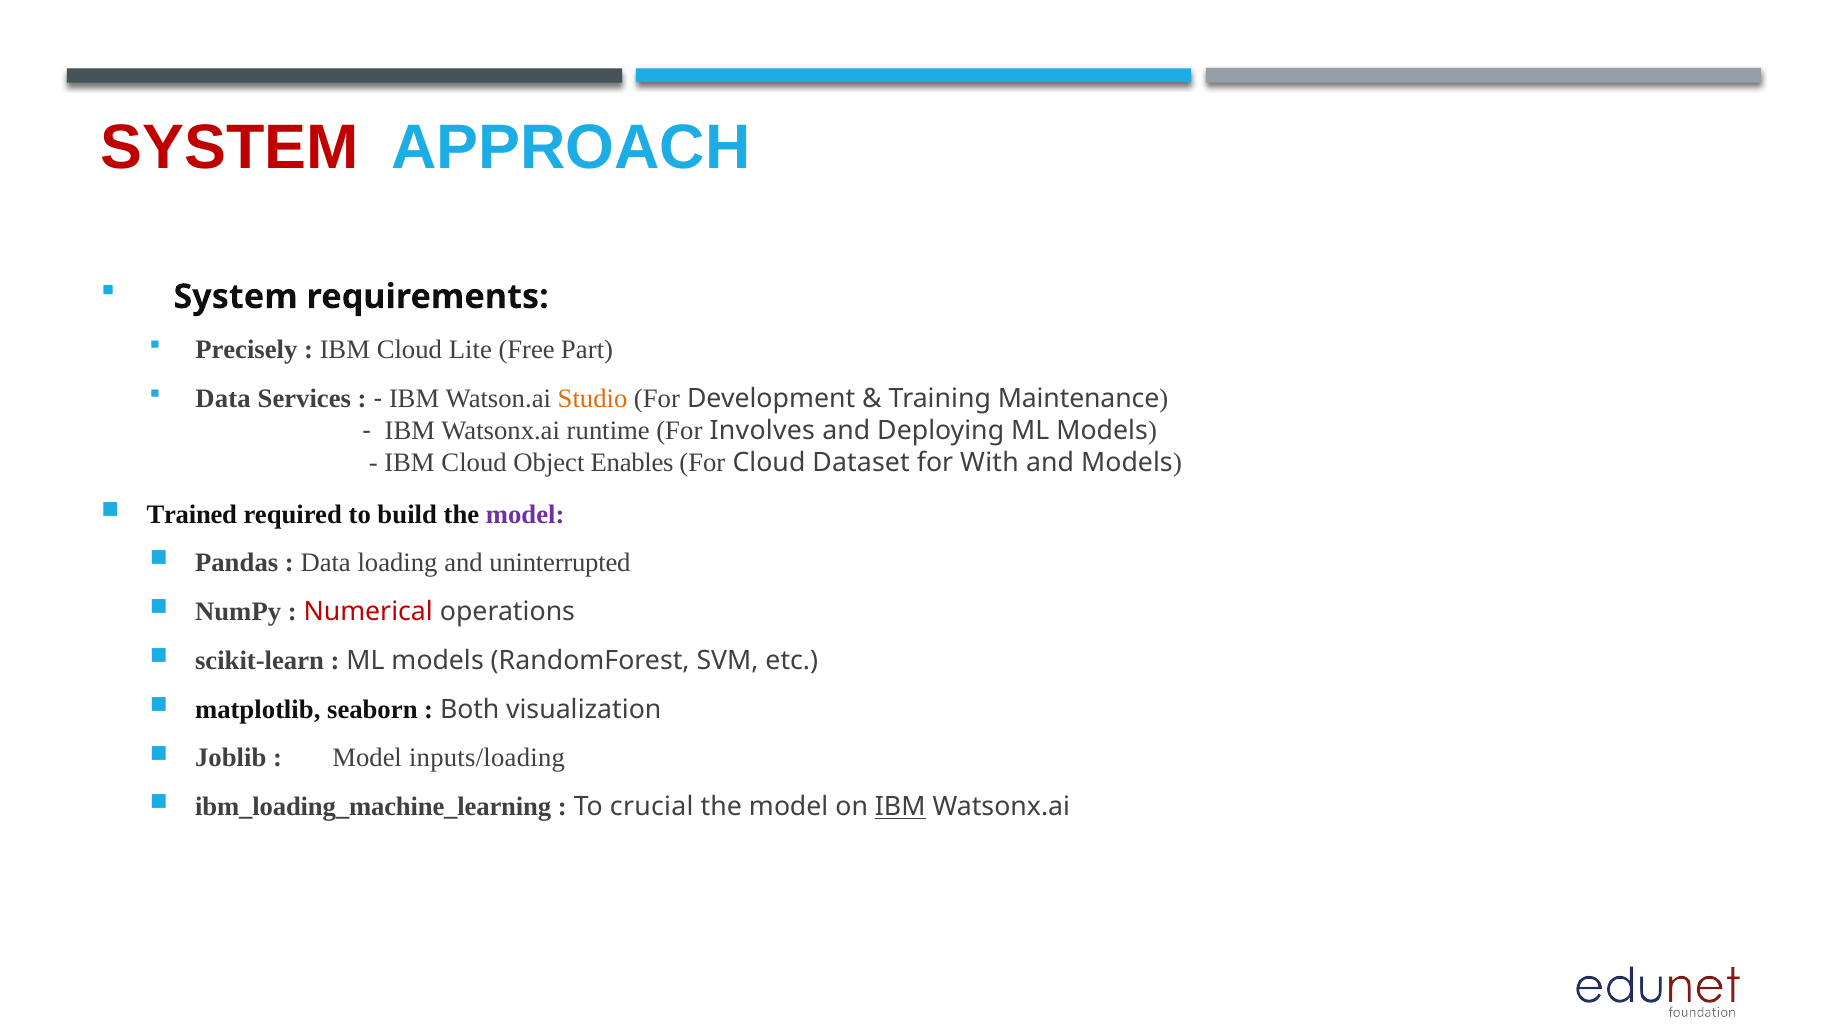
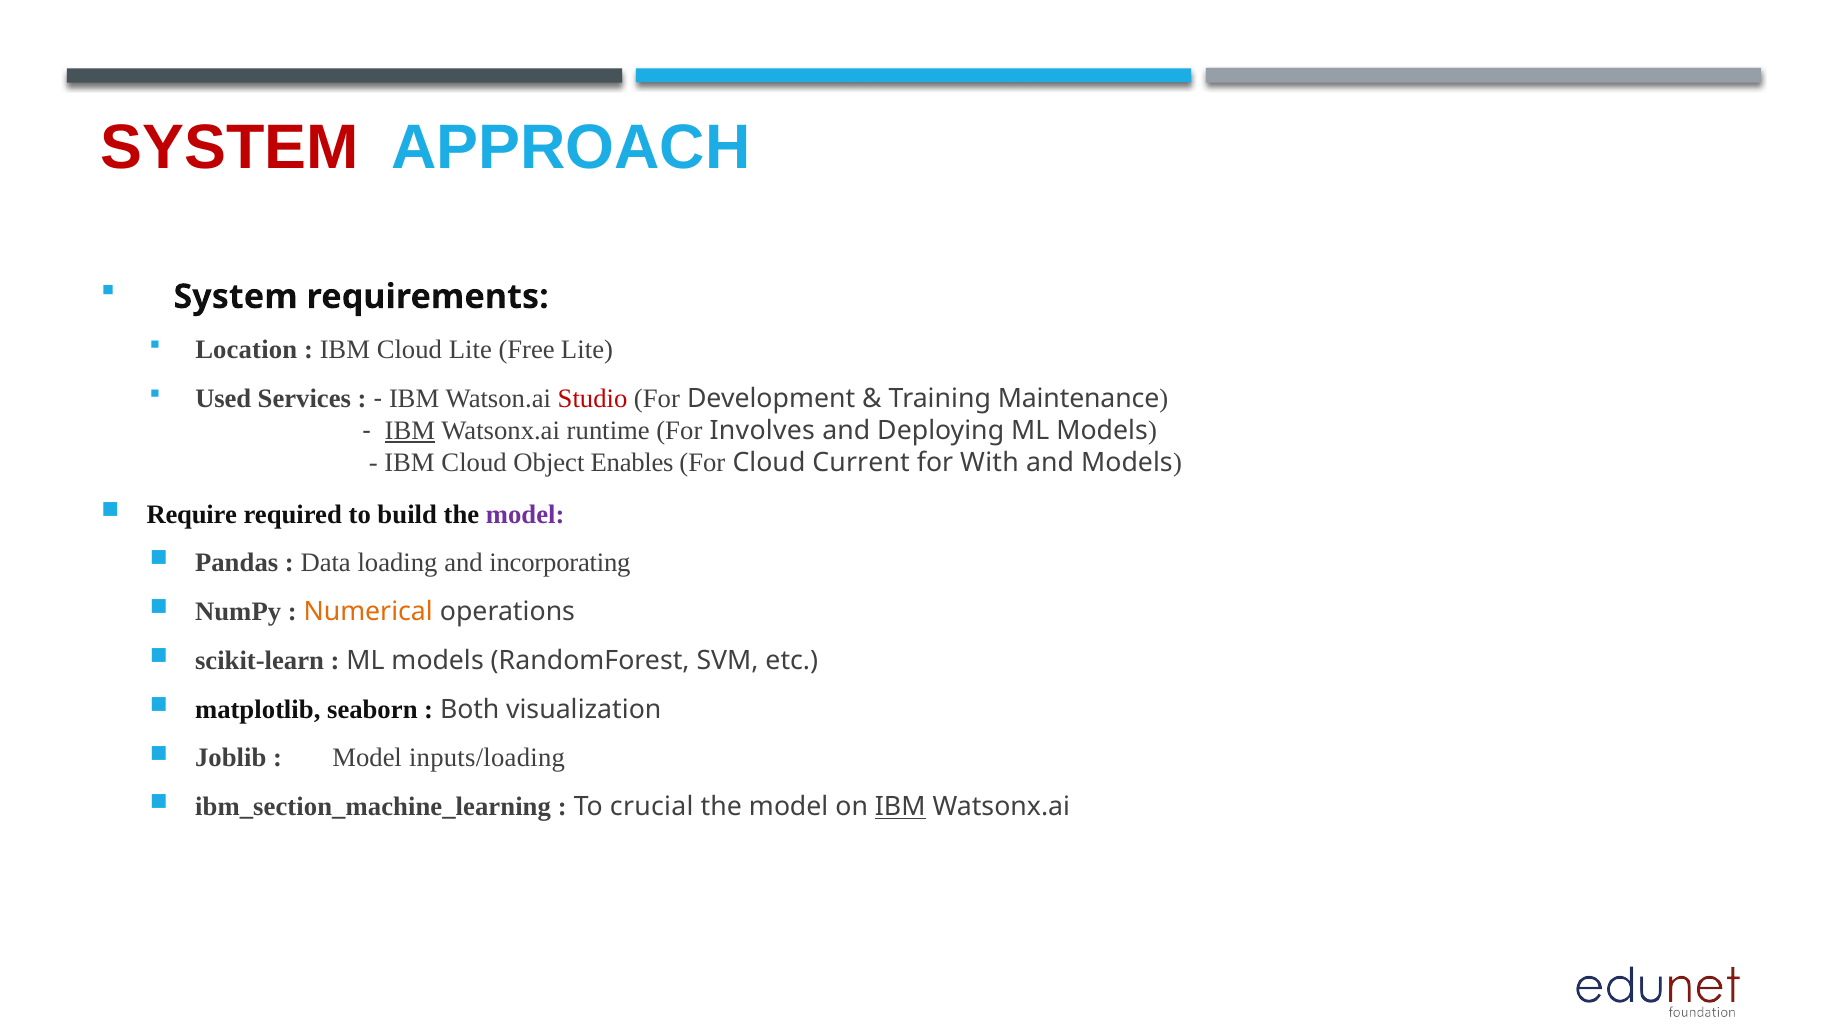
Precisely: Precisely -> Location
Free Part: Part -> Lite
Data at (223, 398): Data -> Used
Studio colour: orange -> red
IBM at (410, 430) underline: none -> present
Dataset: Dataset -> Current
Trained: Trained -> Require
uninterrupted: uninterrupted -> incorporating
Numerical colour: red -> orange
ibm_loading_machine_learning: ibm_loading_machine_learning -> ibm_section_machine_learning
